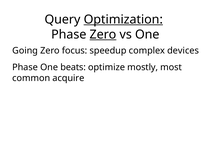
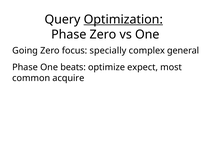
Zero at (103, 34) underline: present -> none
speedup: speedup -> specially
devices: devices -> general
mostly: mostly -> expect
